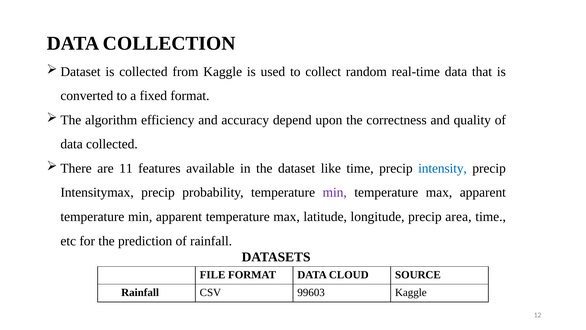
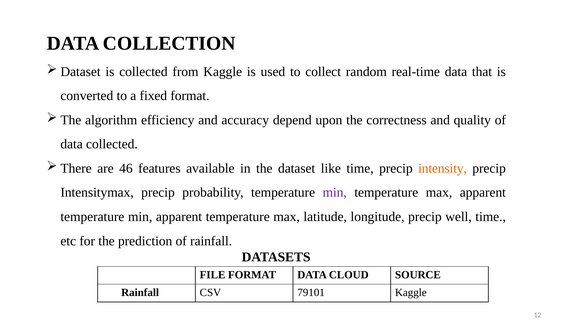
11: 11 -> 46
intensity colour: blue -> orange
area: area -> well
99603: 99603 -> 79101
